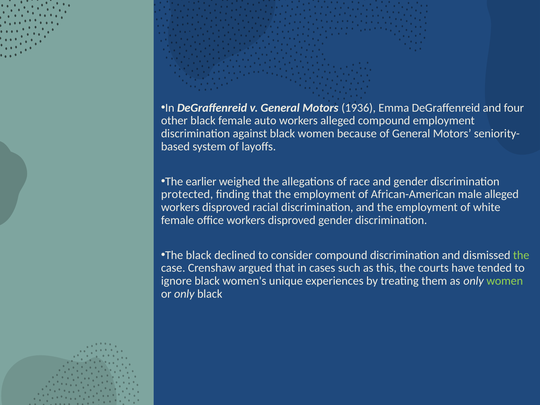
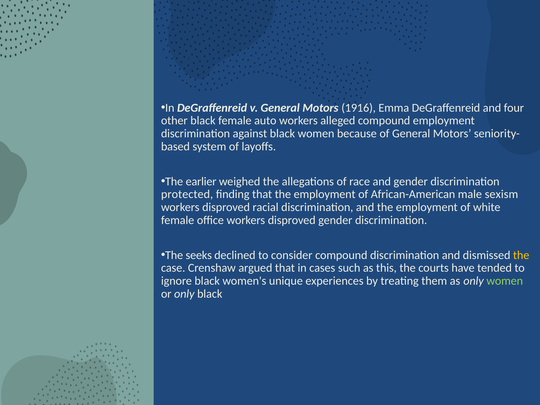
1936: 1936 -> 1916
male alleged: alleged -> sexism
The black: black -> seeks
the at (521, 255) colour: light green -> yellow
